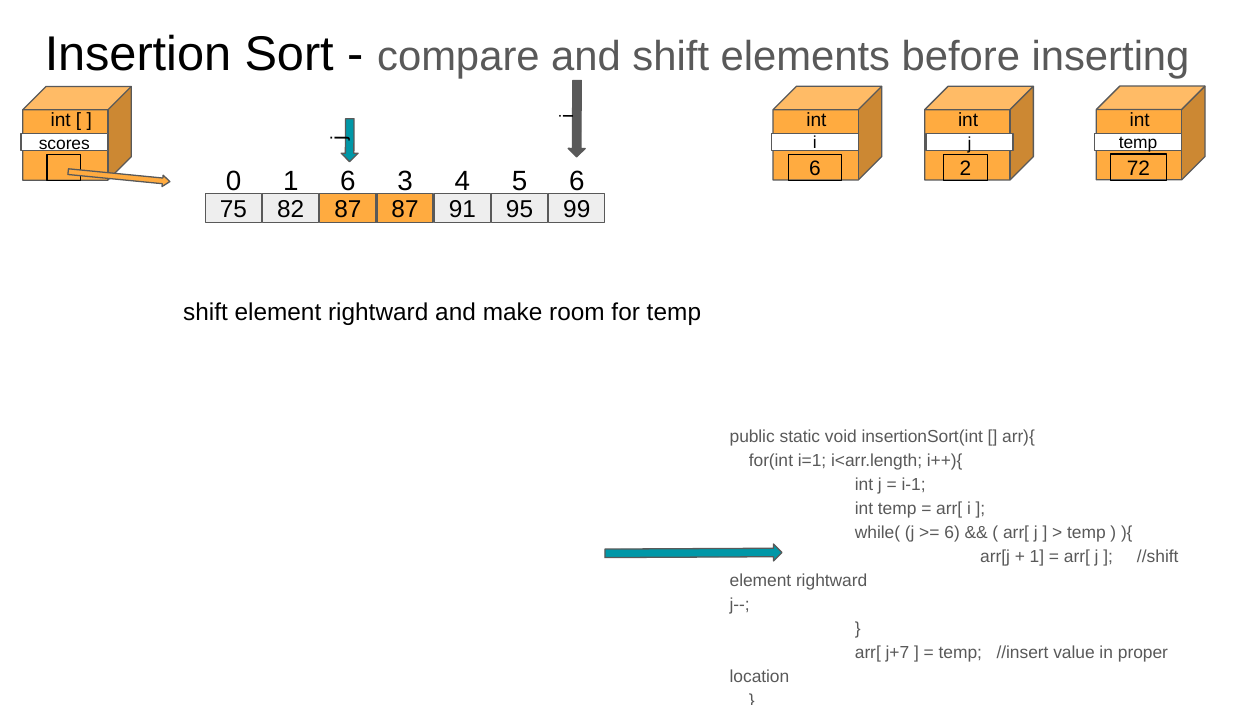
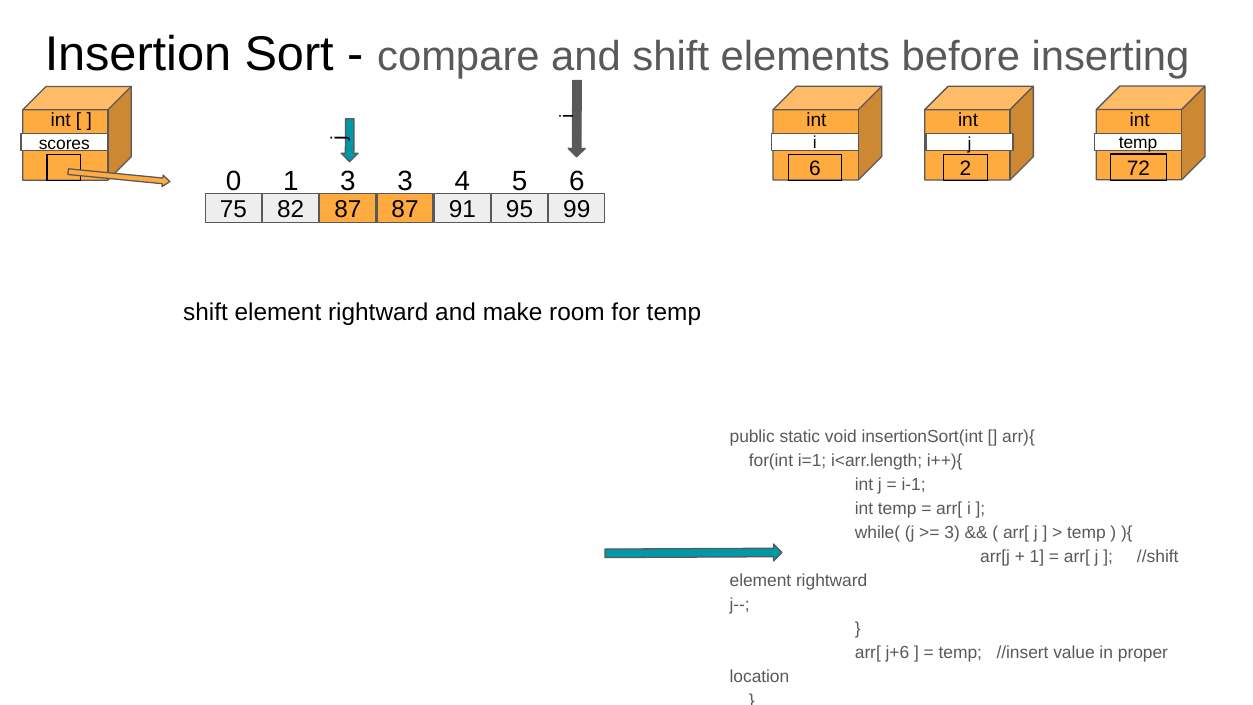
1 6: 6 -> 3
6 at (952, 532): 6 -> 3
j+7: j+7 -> j+6
